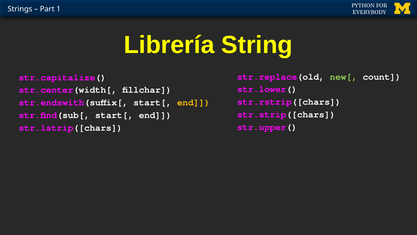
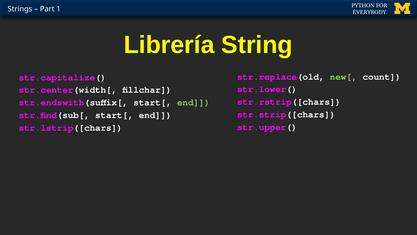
end at (194, 102) colour: yellow -> light green
